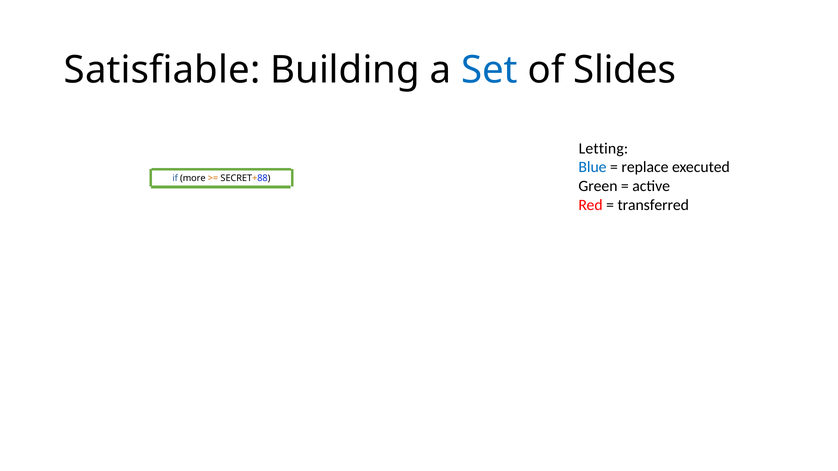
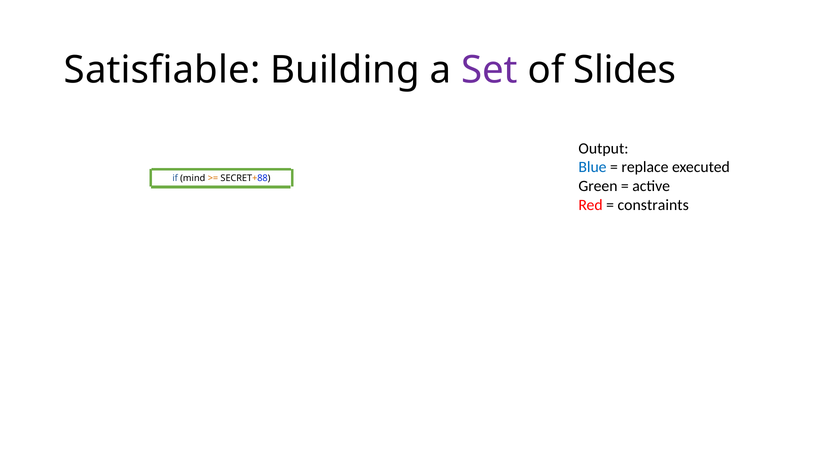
Set colour: blue -> purple
Letting: Letting -> Output
more: more -> mind
transferred: transferred -> constraints
